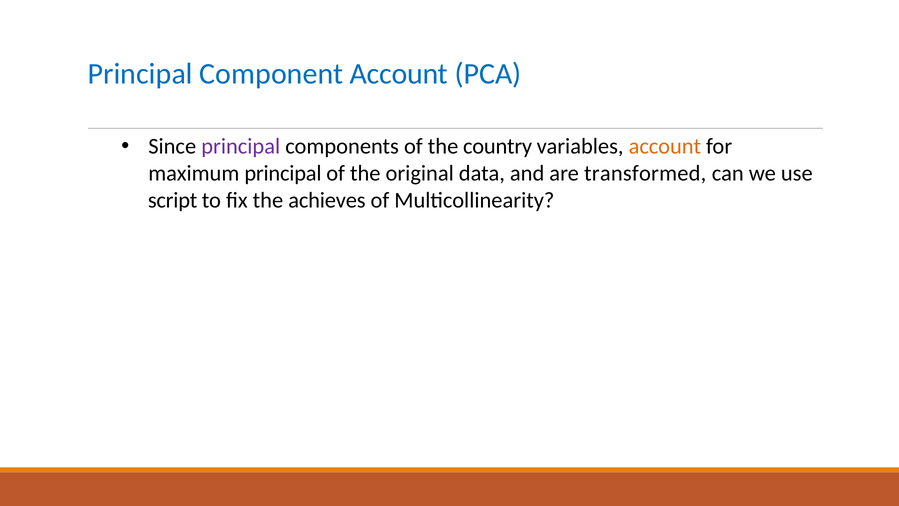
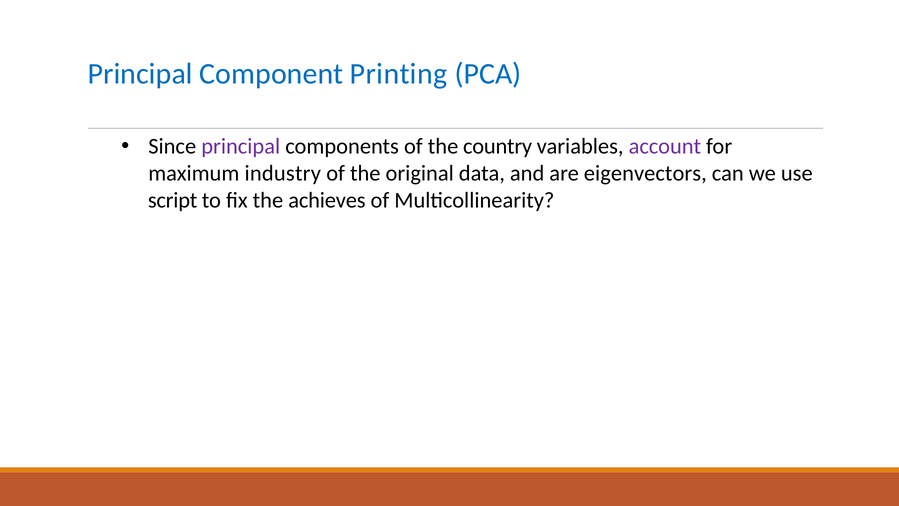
Component Account: Account -> Printing
account at (665, 146) colour: orange -> purple
maximum principal: principal -> industry
transformed: transformed -> eigenvectors
